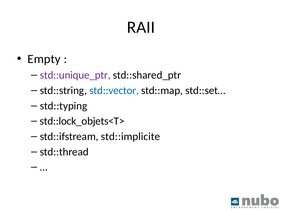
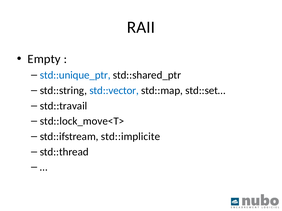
std::unique_ptr colour: purple -> blue
std::typing: std::typing -> std::travail
std::lock_objets<T>: std::lock_objets<T> -> std::lock_move<T>
